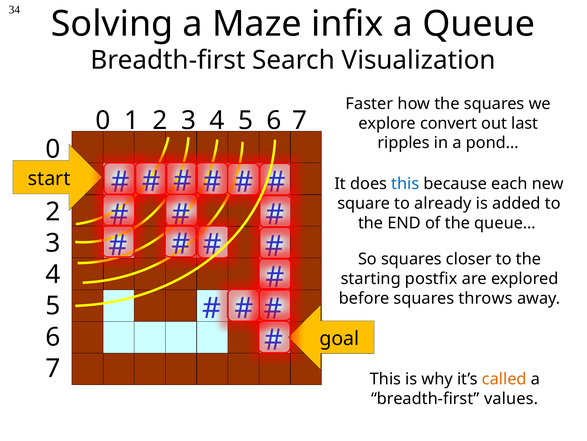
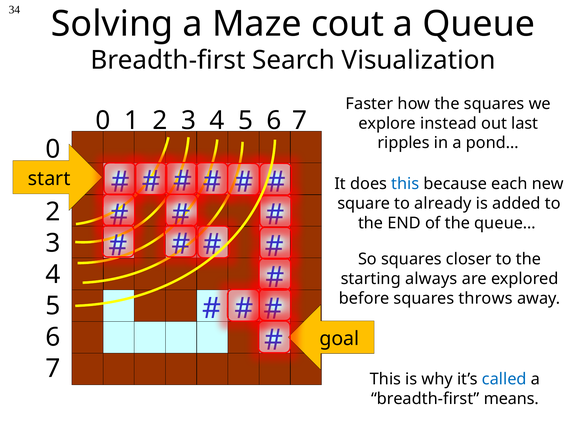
infix: infix -> cout
convert: convert -> instead
postfix: postfix -> always
called colour: orange -> blue
values: values -> means
